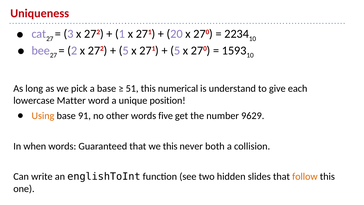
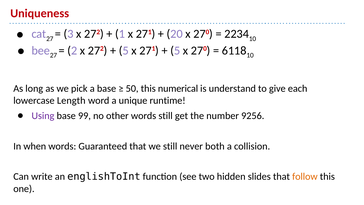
1593: 1593 -> 6118
51: 51 -> 50
Matter: Matter -> Length
position: position -> runtime
Using colour: orange -> purple
91: 91 -> 99
words five: five -> still
9629: 9629 -> 9256
we this: this -> still
